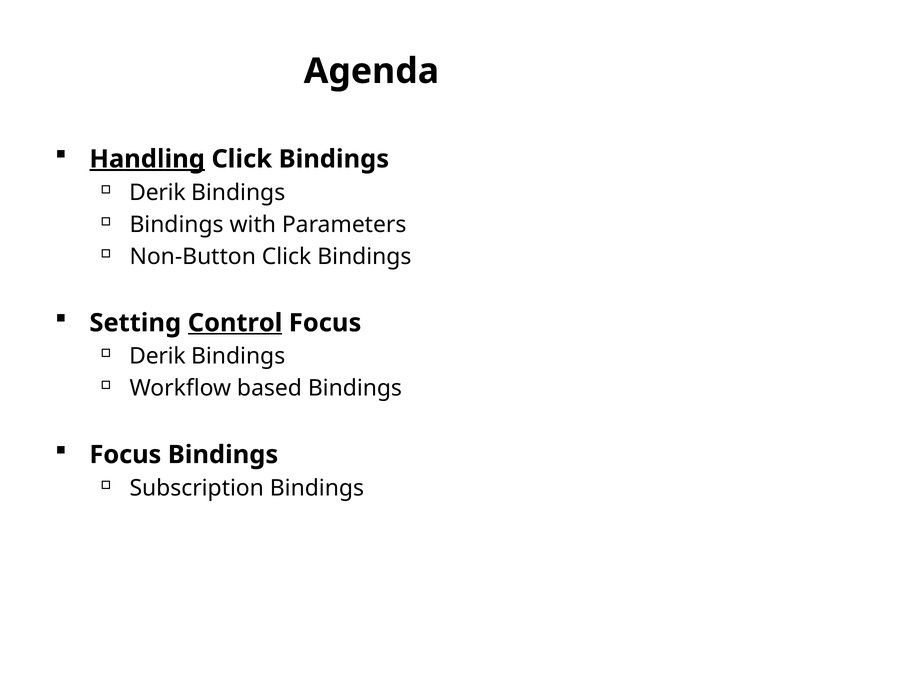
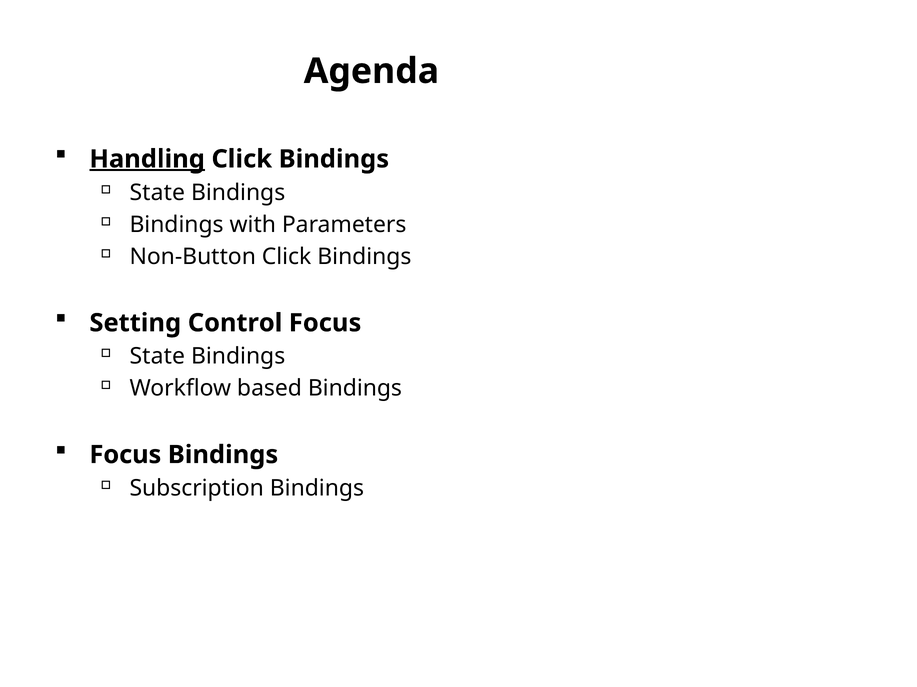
Derik at (157, 193): Derik -> State
Control underline: present -> none
Derik at (157, 357): Derik -> State
